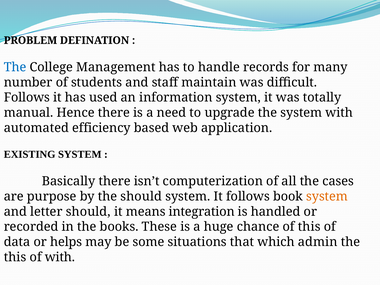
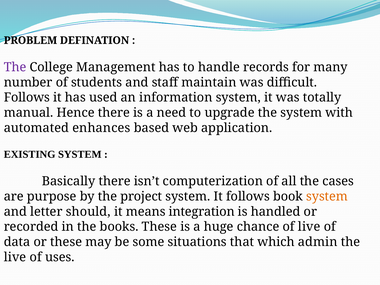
The at (15, 67) colour: blue -> purple
efficiency: efficiency -> enhances
the should: should -> project
of this: this -> live
or helps: helps -> these
this at (15, 257): this -> live
of with: with -> uses
